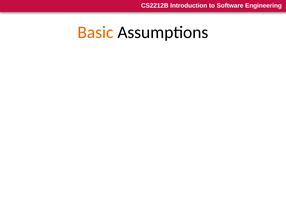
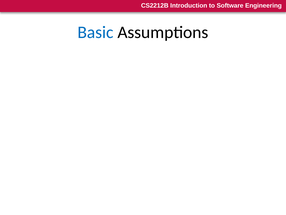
Basic colour: orange -> blue
